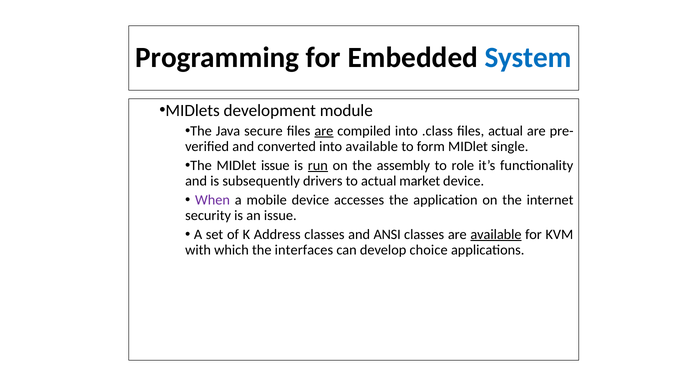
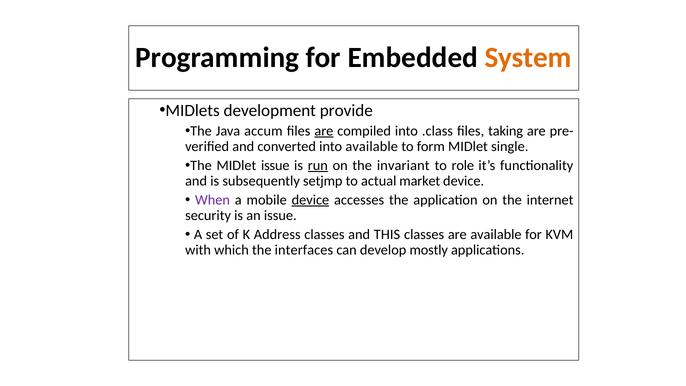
System colour: blue -> orange
module: module -> provide
secure: secure -> accum
files actual: actual -> taking
assembly: assembly -> invariant
drivers: drivers -> setjmp
device at (310, 200) underline: none -> present
ANSI: ANSI -> THIS
available at (496, 234) underline: present -> none
choice: choice -> mostly
